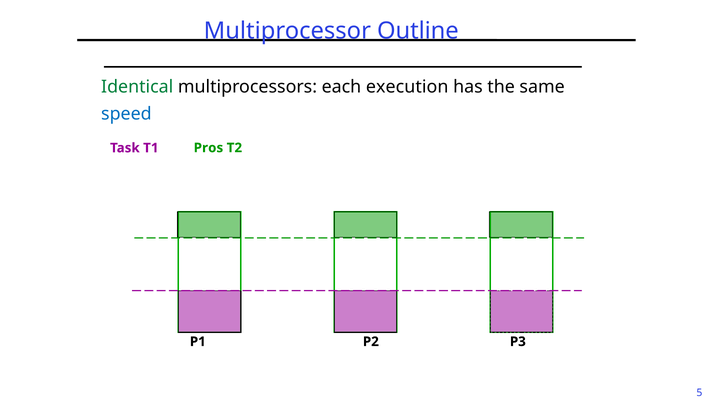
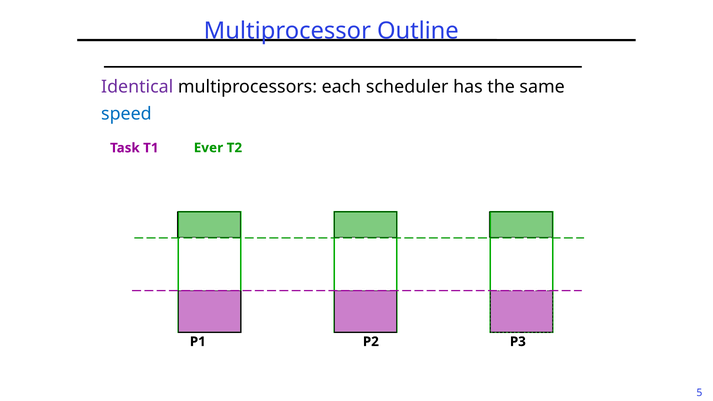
Identical colour: green -> purple
execution: execution -> scheduler
Pros: Pros -> Ever
